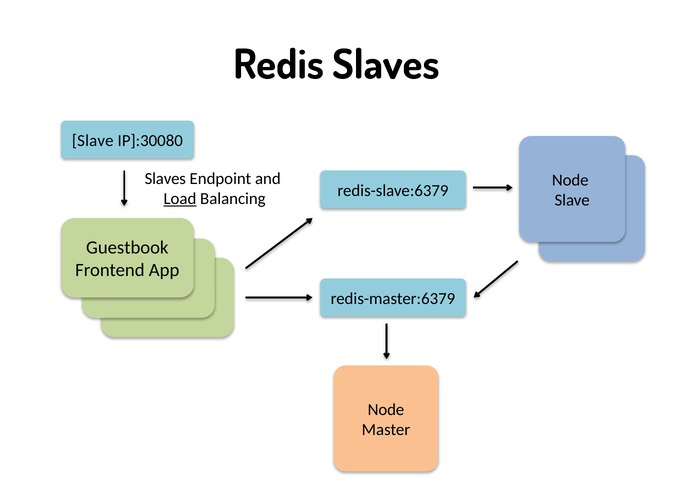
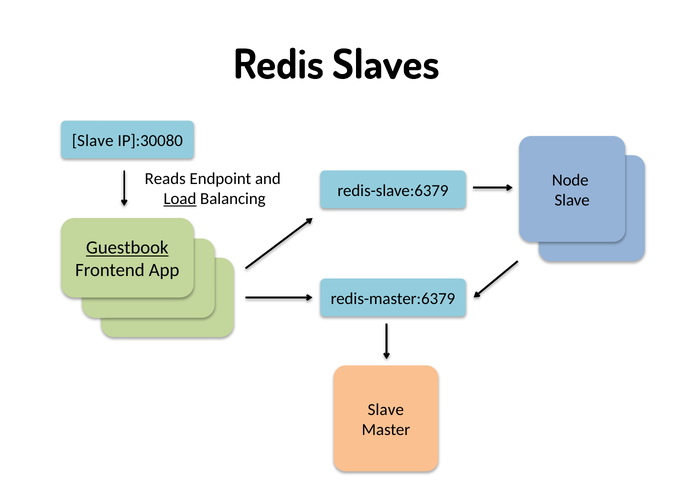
Slaves at (165, 179): Slaves -> Reads
Guestbook underline: none -> present
Node at (386, 410): Node -> Slave
